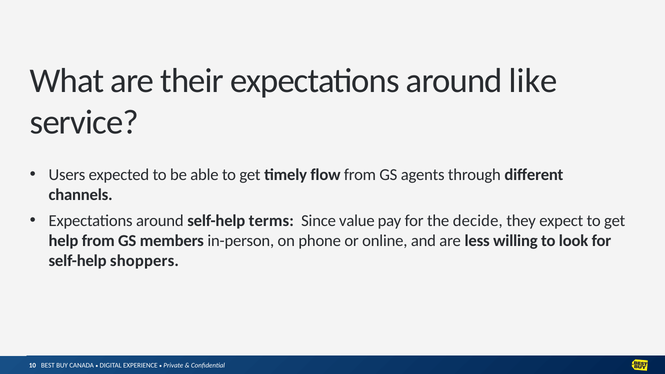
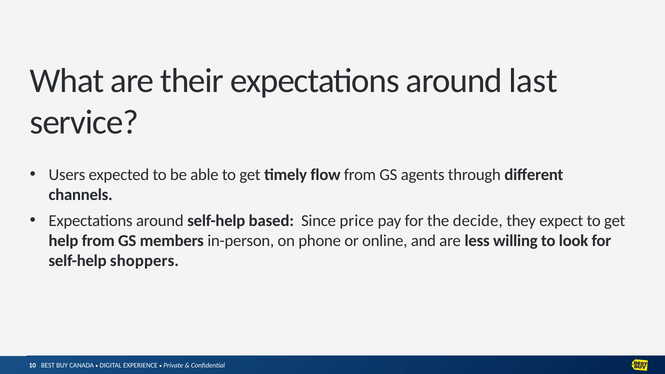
like: like -> last
terms: terms -> based
value: value -> price
